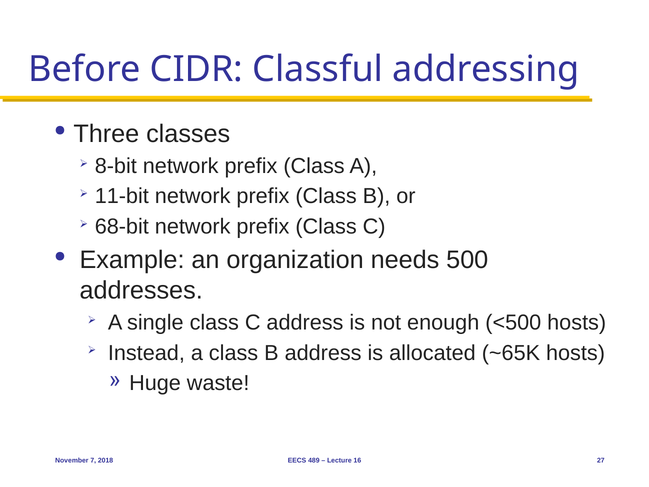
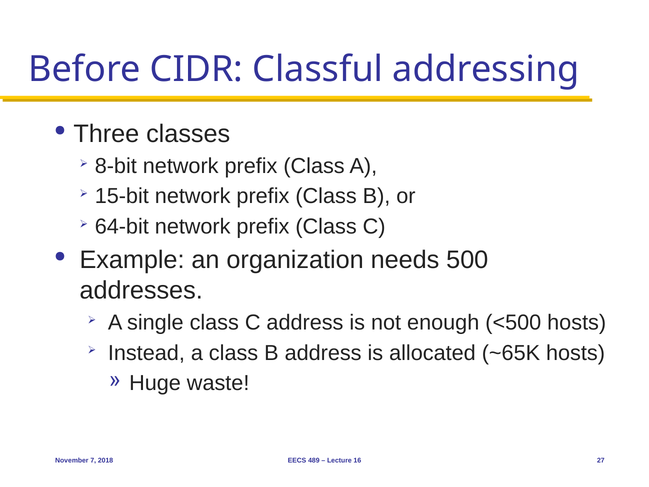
11-bit: 11-bit -> 15-bit
68-bit: 68-bit -> 64-bit
